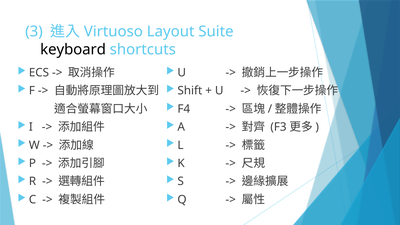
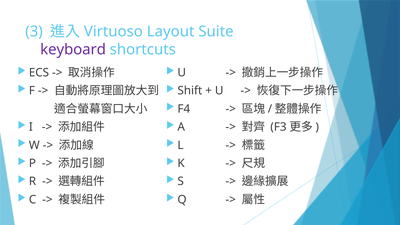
keyboard colour: black -> purple
